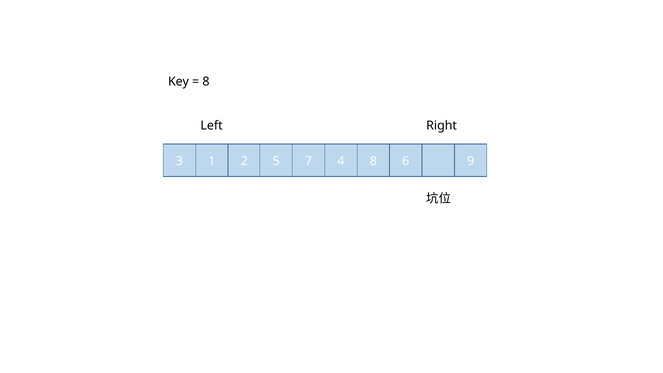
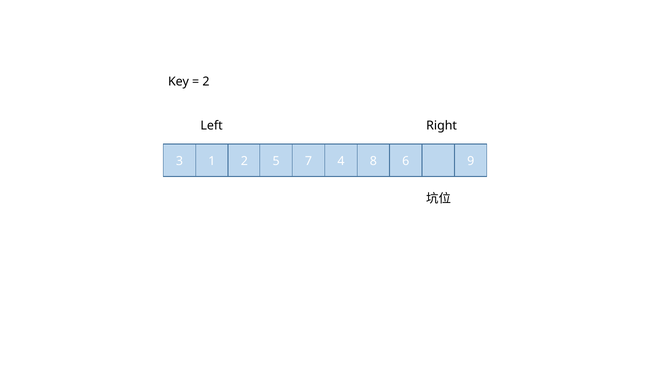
8 at (206, 81): 8 -> 2
